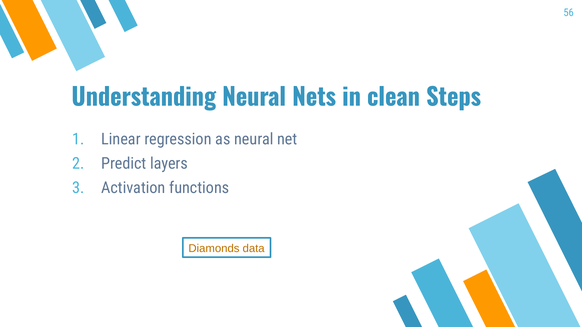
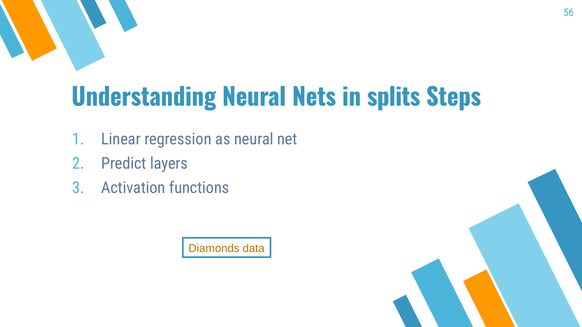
clean: clean -> splits
